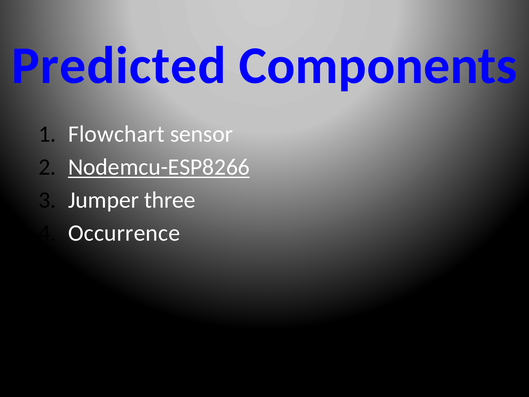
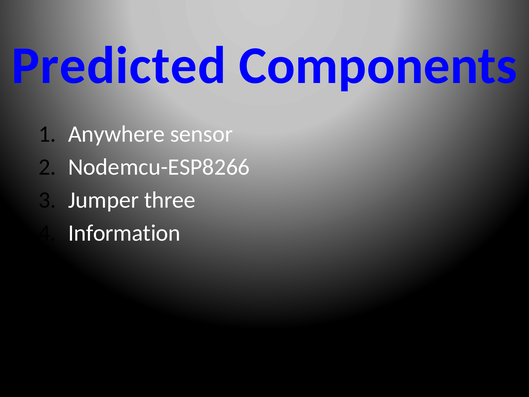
Flowchart: Flowchart -> Anywhere
Nodemcu-ESP8266 underline: present -> none
Occurrence: Occurrence -> Information
